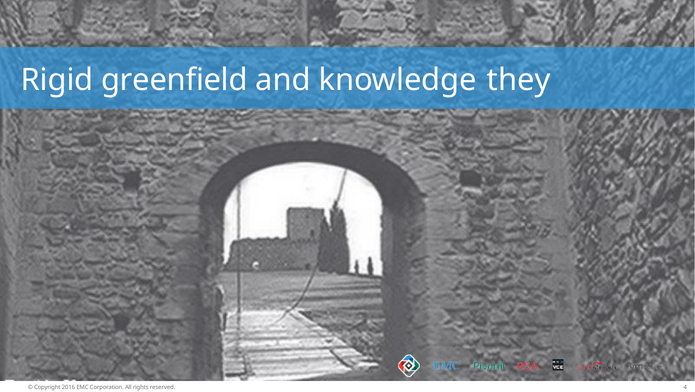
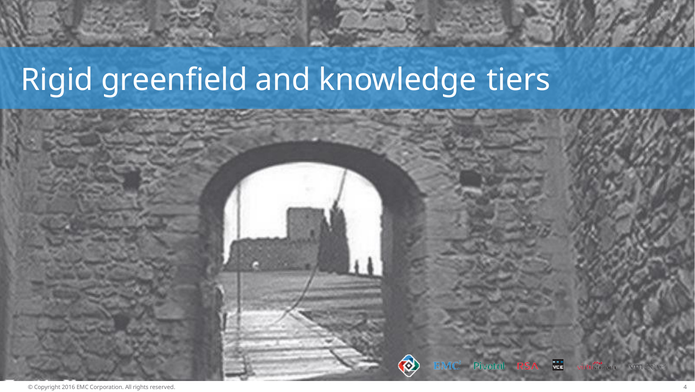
they: they -> tiers
